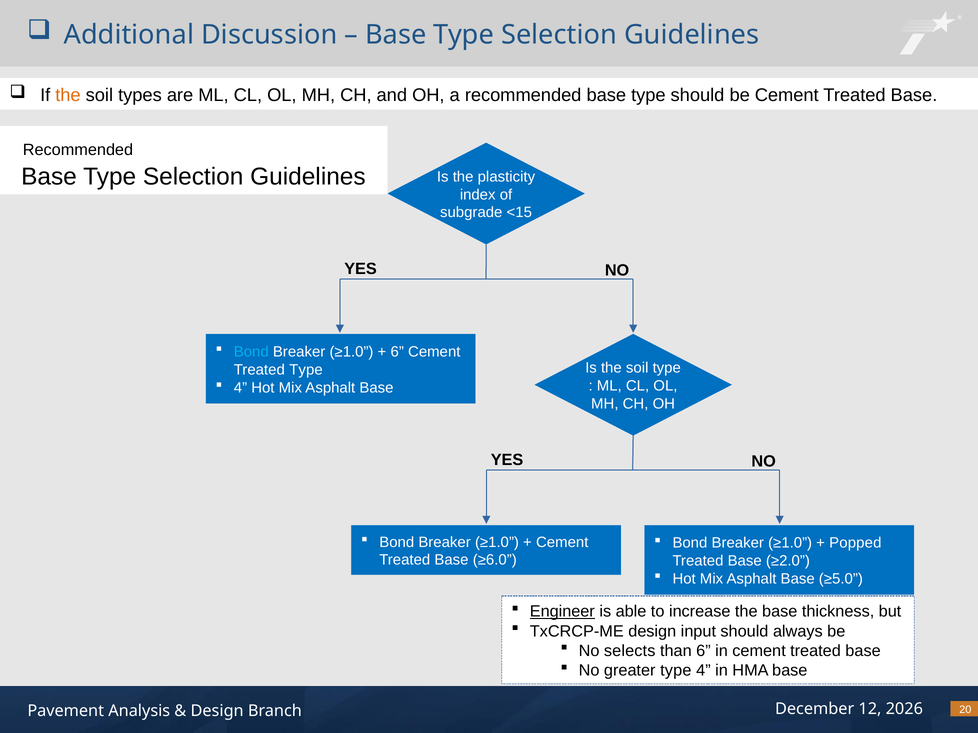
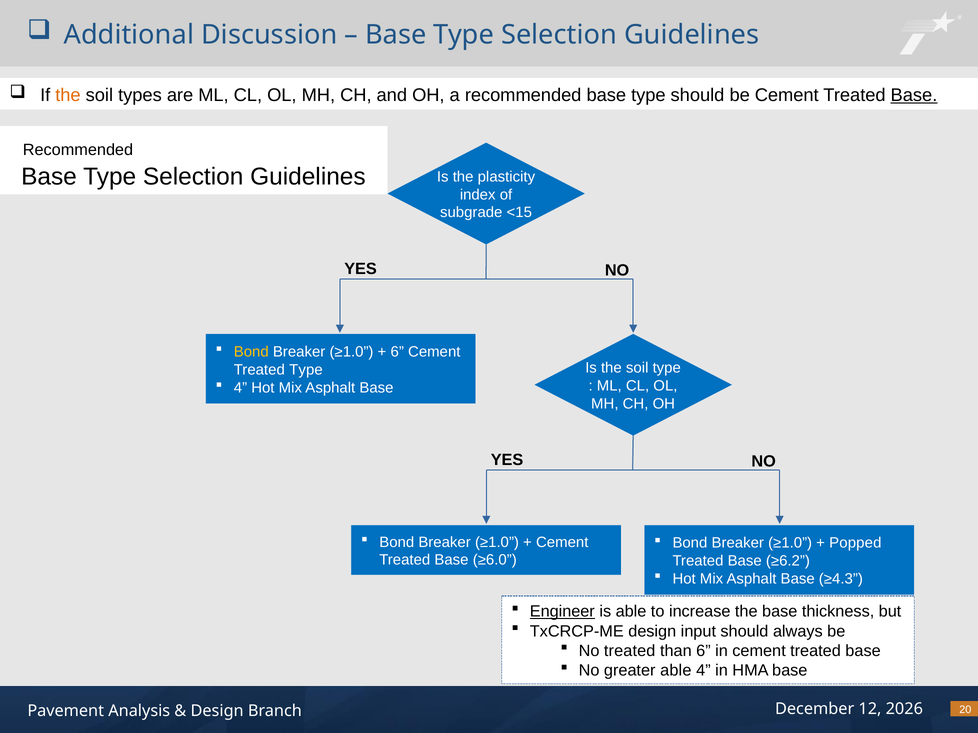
Base at (914, 95) underline: none -> present
Bond at (251, 352) colour: light blue -> yellow
≥2.0: ≥2.0 -> ≥6.2
≥5.0: ≥5.0 -> ≥4.3
No selects: selects -> treated
greater type: type -> able
